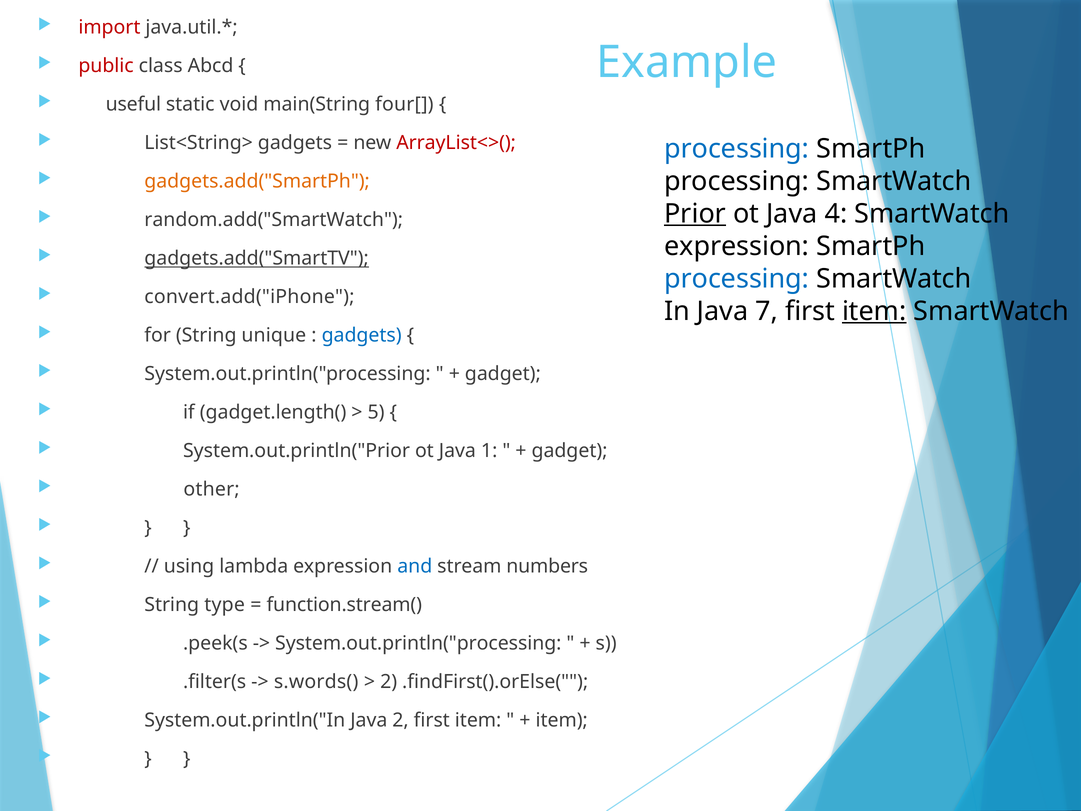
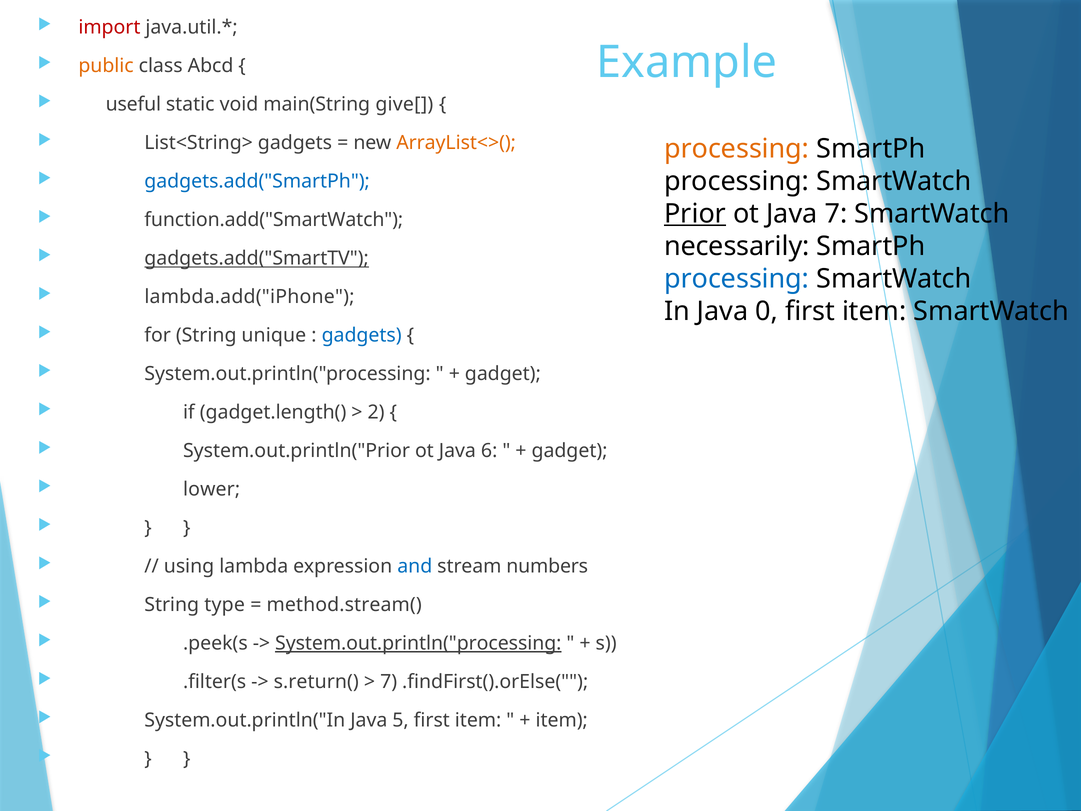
public colour: red -> orange
four[: four[ -> give[
ArrayList<>( colour: red -> orange
processing at (737, 149) colour: blue -> orange
gadgets.add("SmartPh colour: orange -> blue
Java 4: 4 -> 7
random.add("SmartWatch: random.add("SmartWatch -> function.add("SmartWatch
expression at (737, 246): expression -> necessarily
convert.add("iPhone: convert.add("iPhone -> lambda.add("iPhone
7: 7 -> 0
item at (874, 311) underline: present -> none
5: 5 -> 2
1: 1 -> 6
other: other -> lower
function.stream(: function.stream( -> method.stream(
System.out.println("processing at (418, 643) underline: none -> present
s.words(: s.words( -> s.return(
2 at (389, 682): 2 -> 7
Java 2: 2 -> 5
